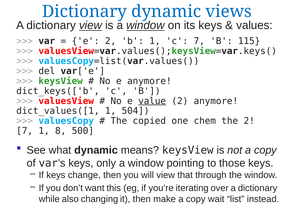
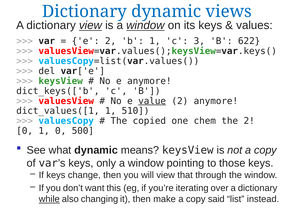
c 7: 7 -> 3
115: 115 -> 622
504: 504 -> 510
7 at (25, 130): 7 -> 0
1 8: 8 -> 0
while underline: none -> present
wait: wait -> said
